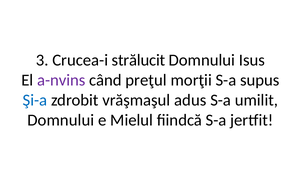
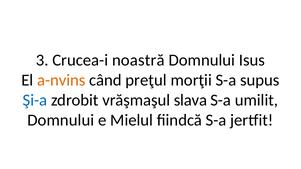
strălucit: strălucit -> noastră
a-nvins colour: purple -> orange
adus: adus -> slava
